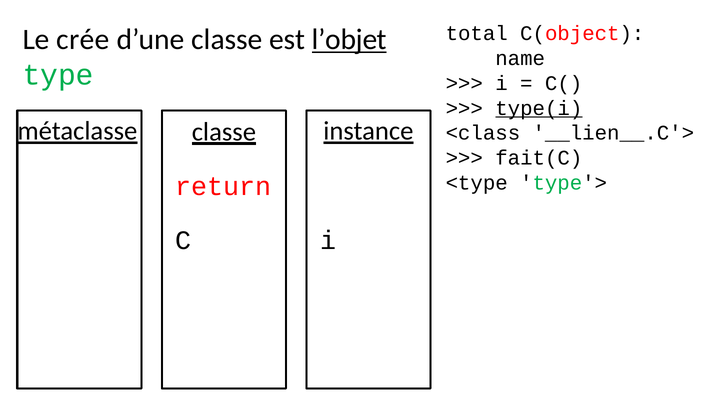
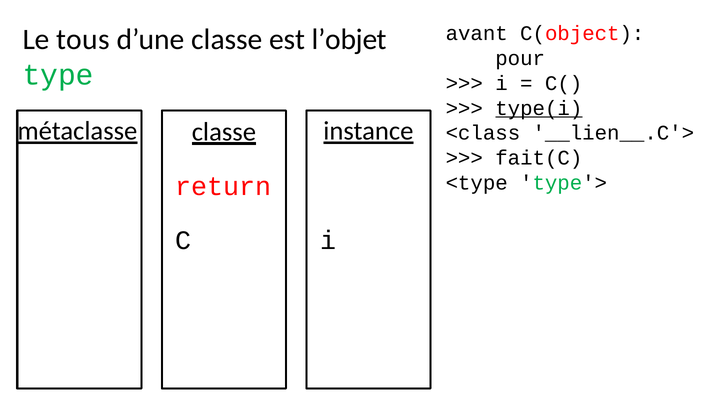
total: total -> avant
crée: crée -> tous
l’objet underline: present -> none
name: name -> pour
